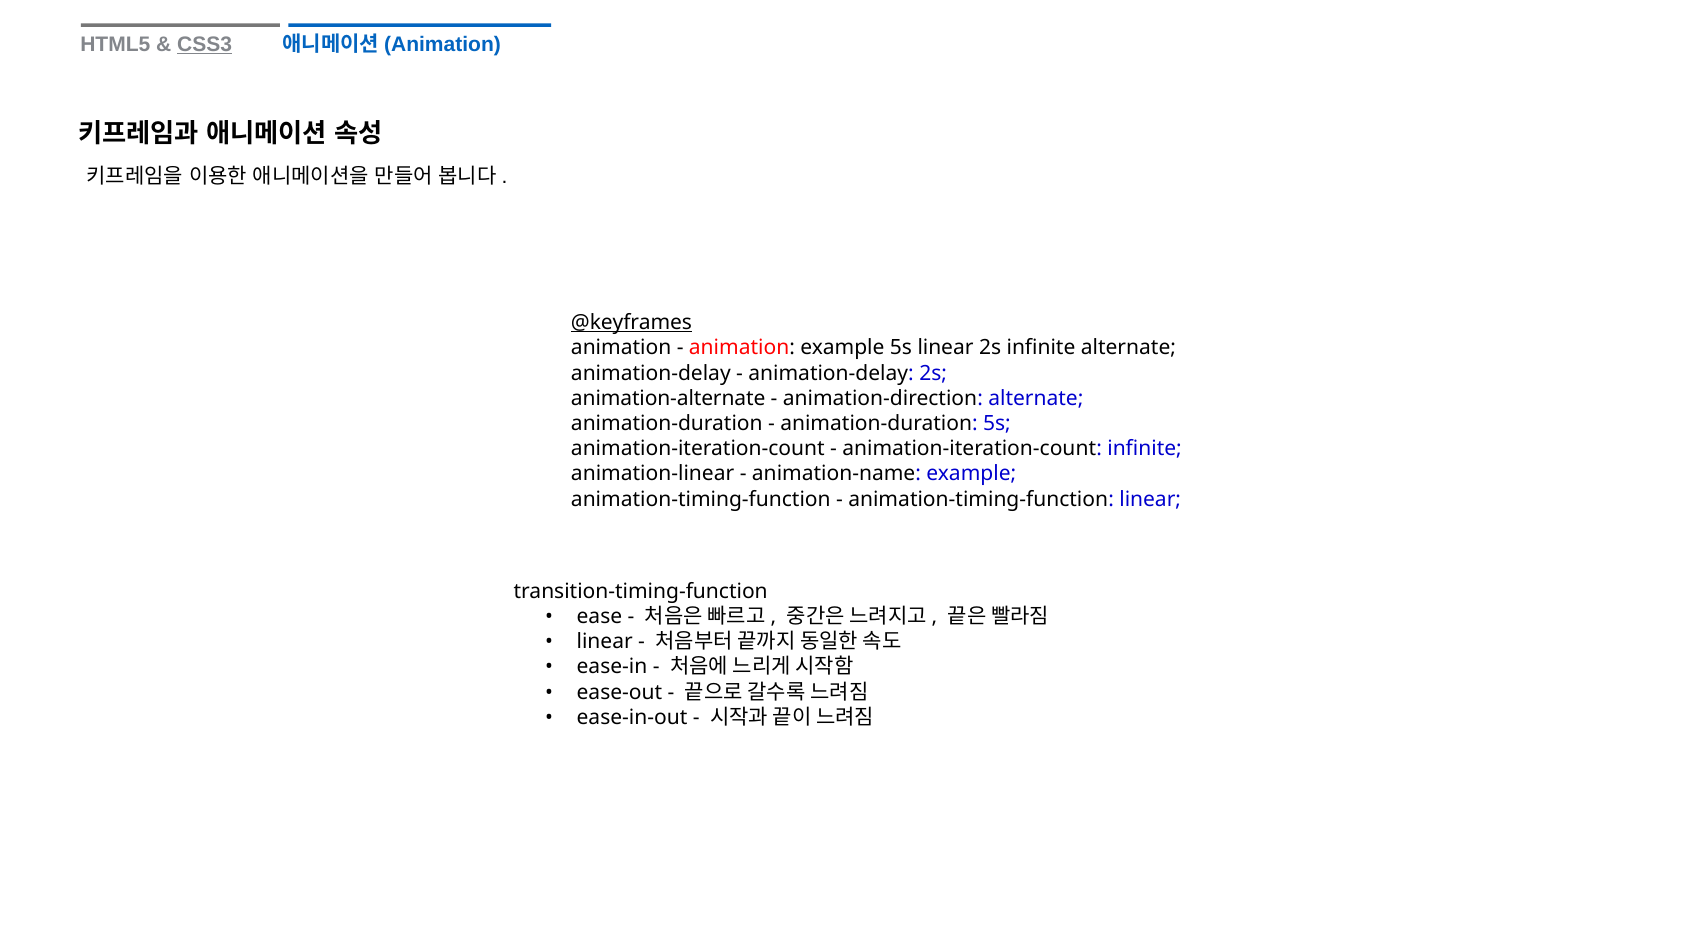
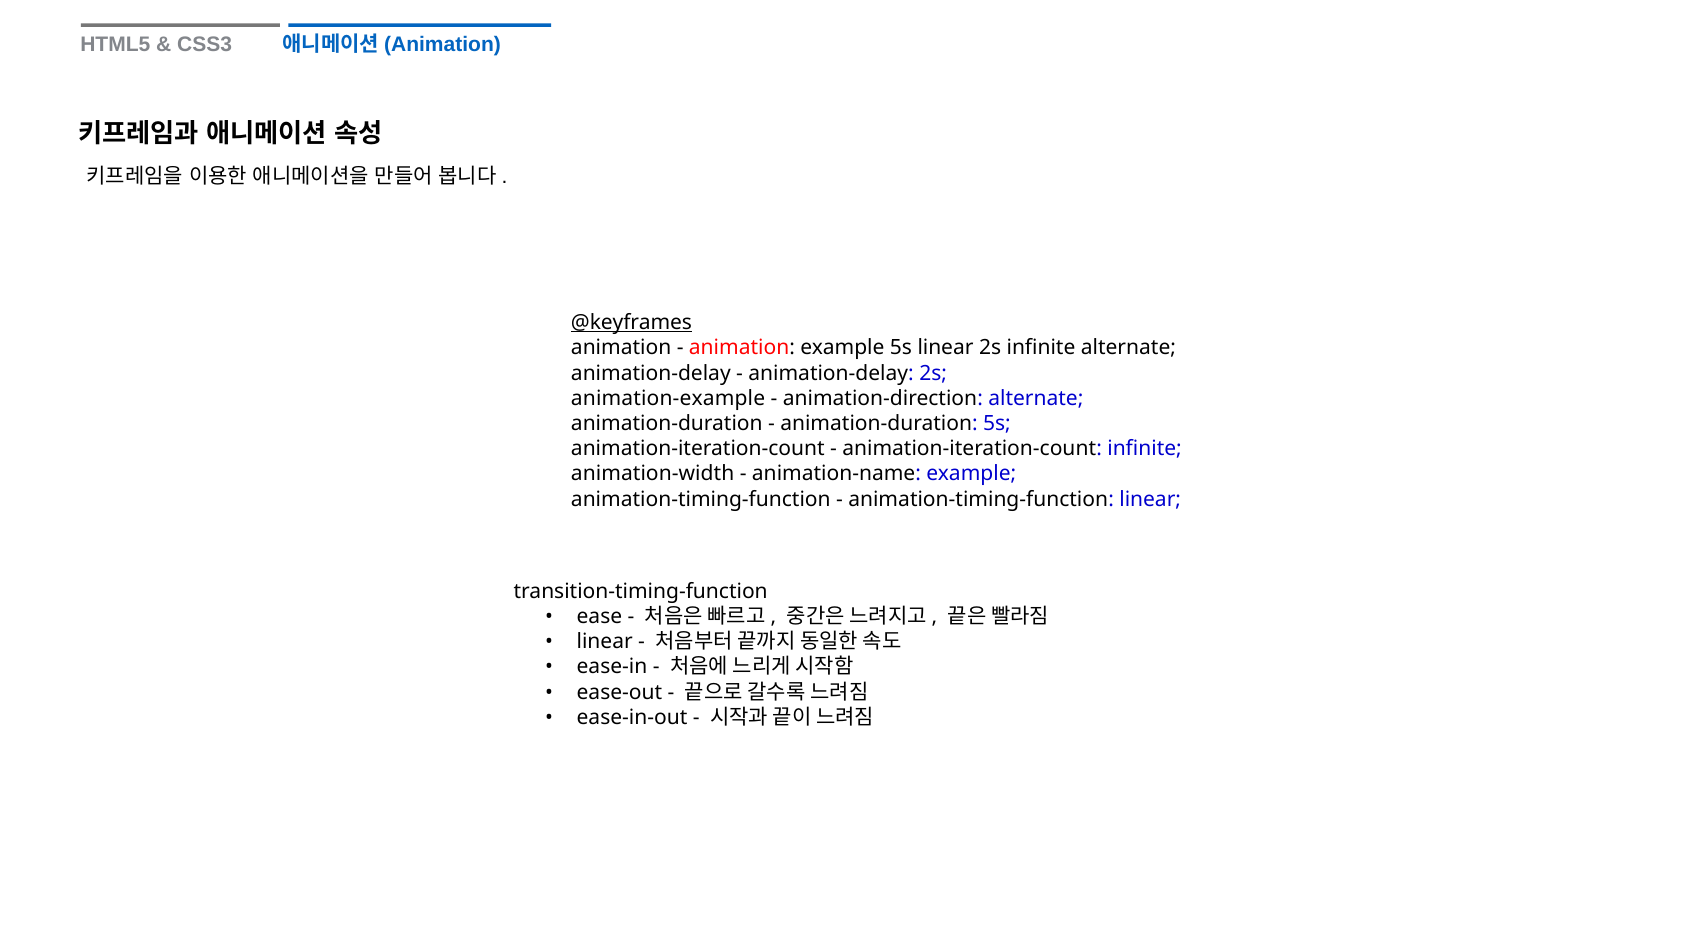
CSS3 underline: present -> none
animation-alternate: animation-alternate -> animation-example
animation-linear: animation-linear -> animation-width
